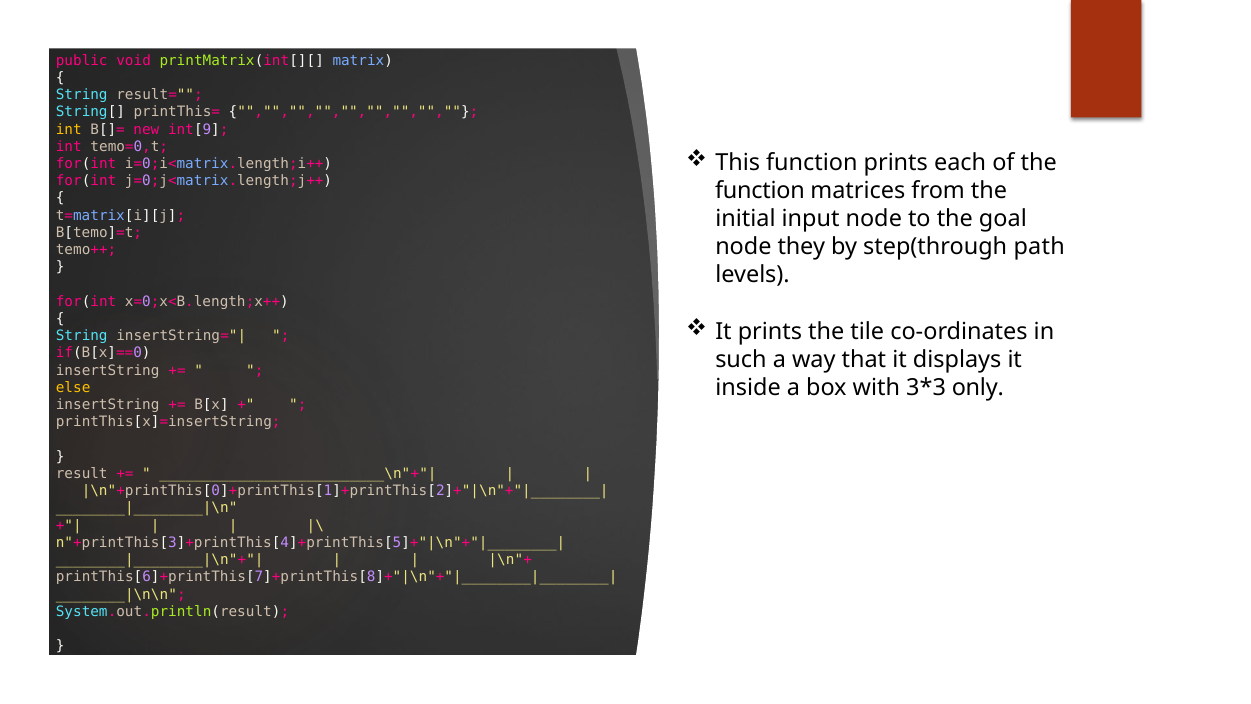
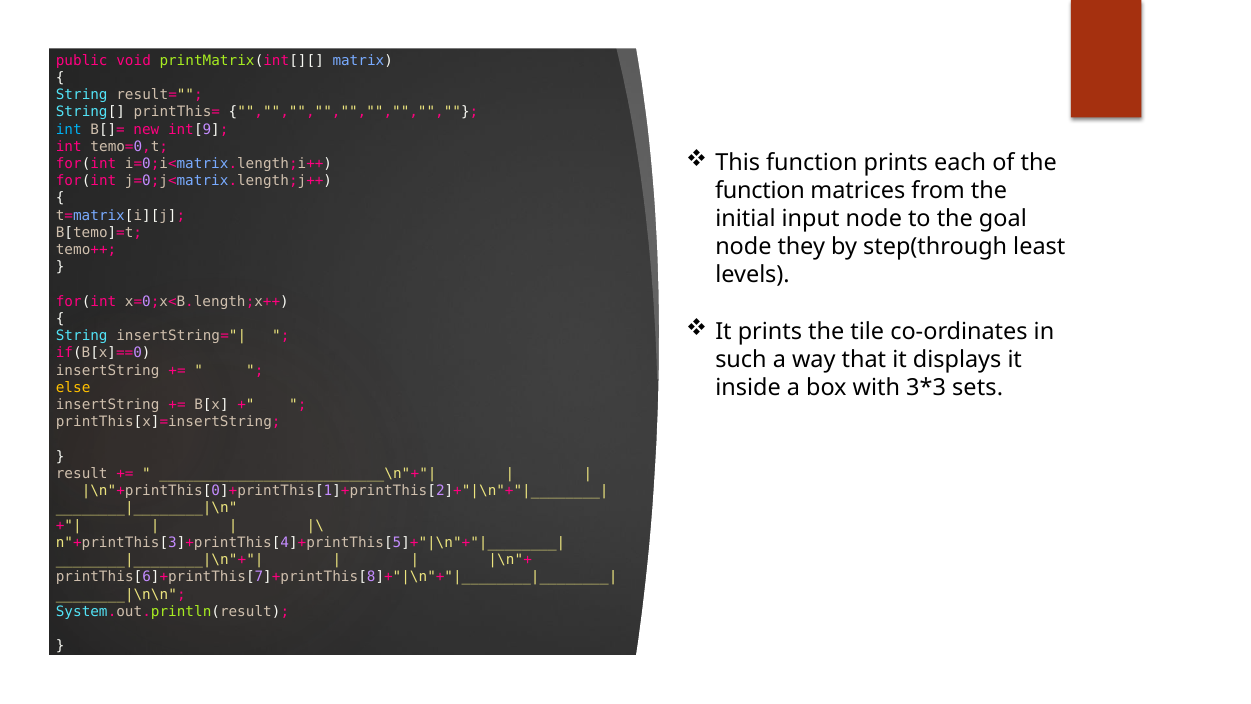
int at (69, 129) colour: yellow -> light blue
path: path -> least
only: only -> sets
